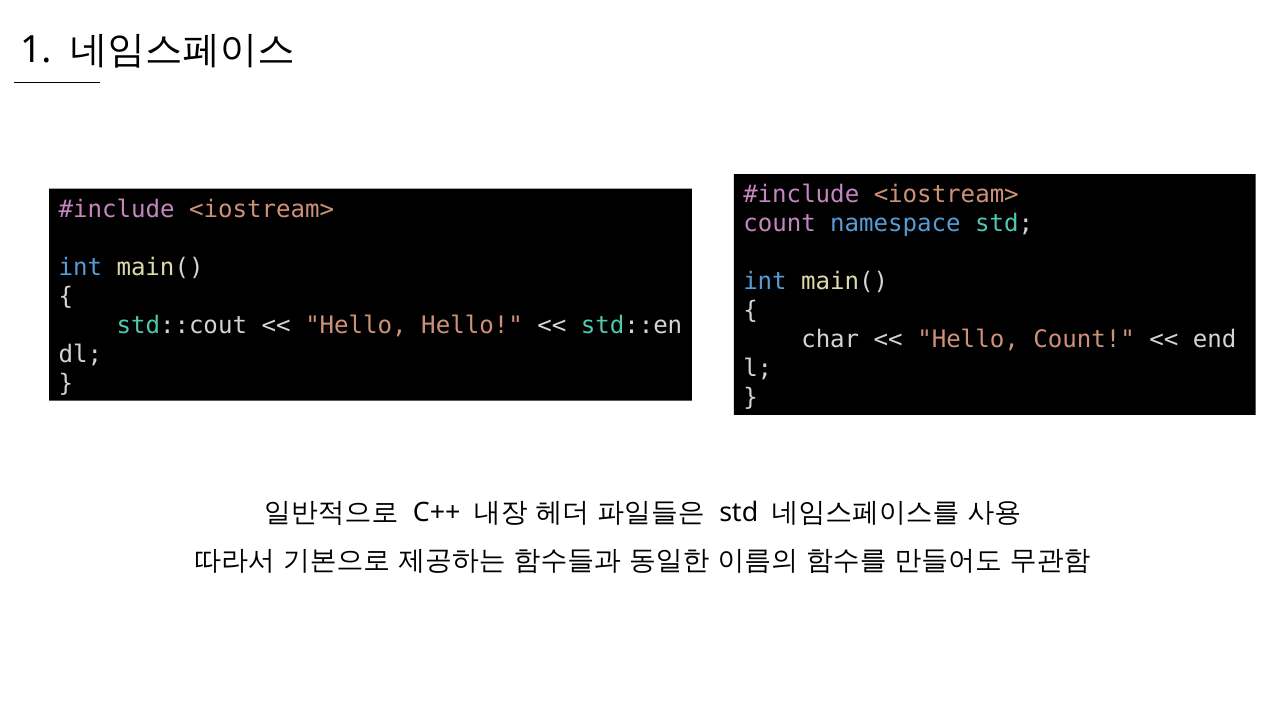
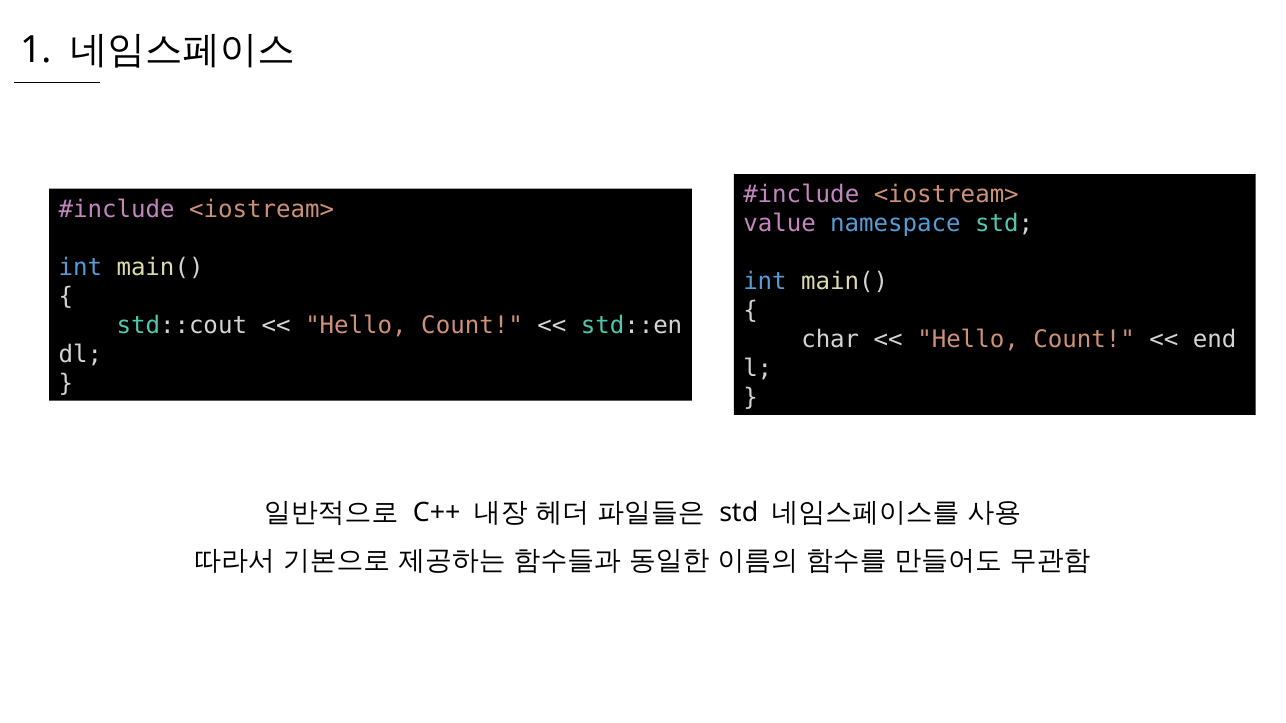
count at (780, 224): count -> value
Hello at (472, 325): Hello -> Count
